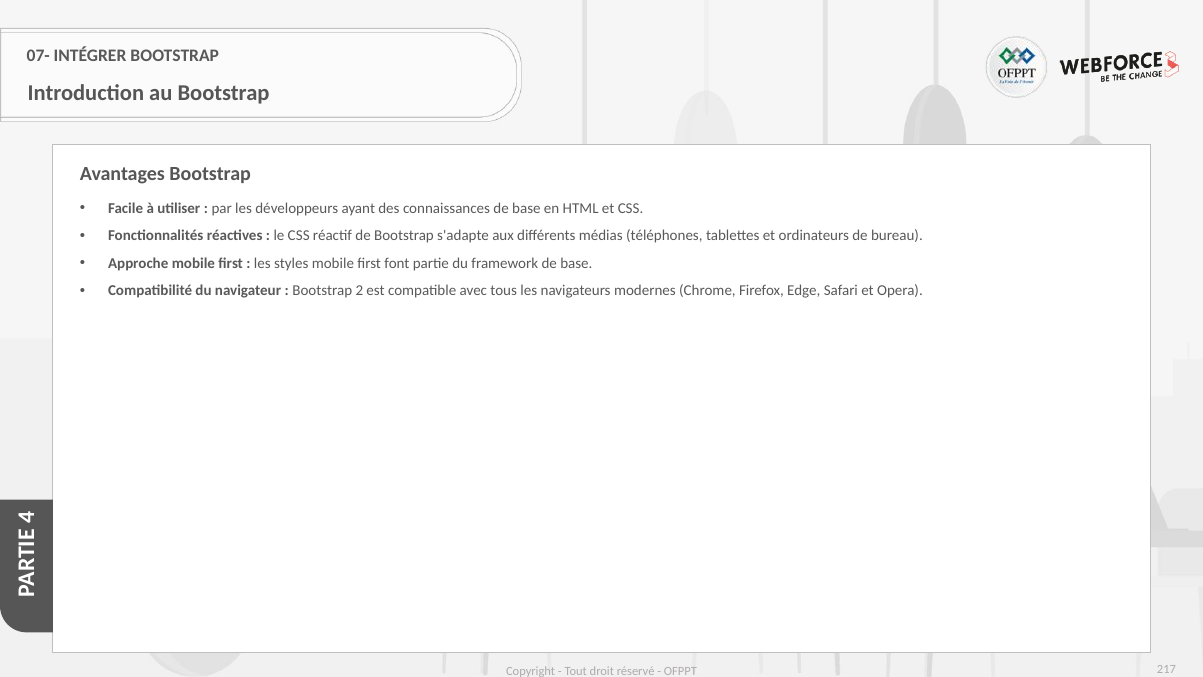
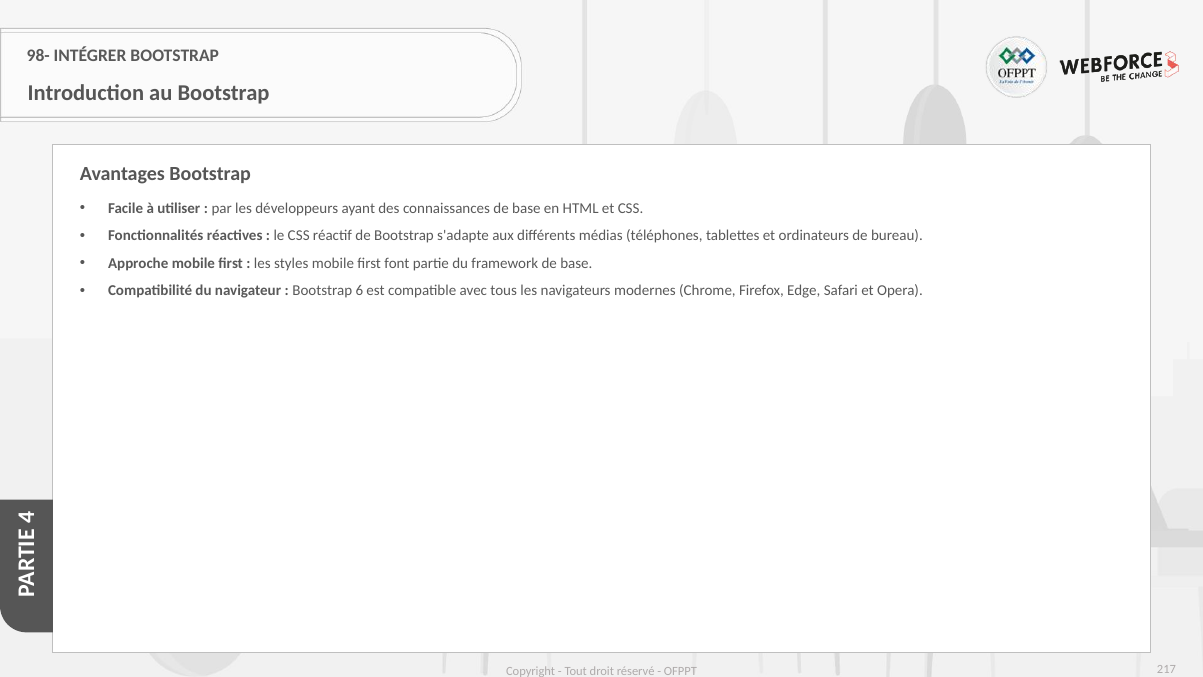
07-: 07- -> 98-
2: 2 -> 6
